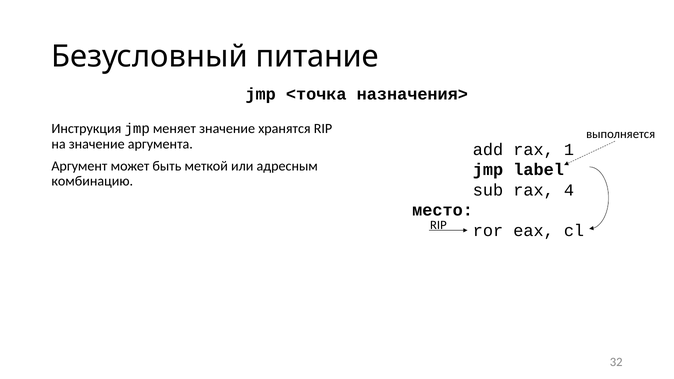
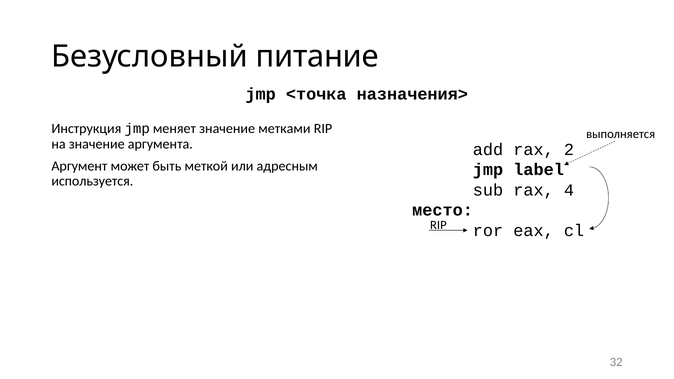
хранятся: хранятся -> метками
1: 1 -> 2
комбинацию: комбинацию -> используется
